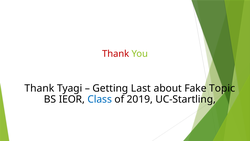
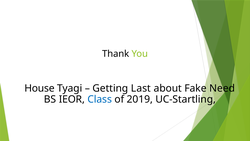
Thank at (116, 54) colour: red -> black
Thank at (39, 88): Thank -> House
Topic: Topic -> Need
